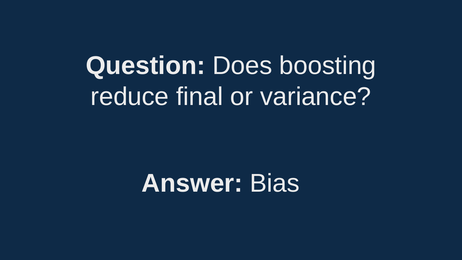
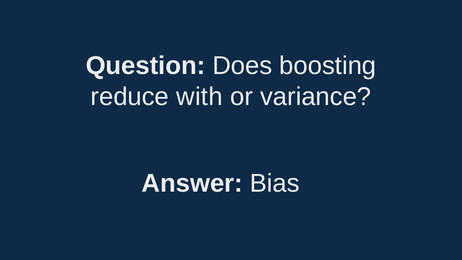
final: final -> with
